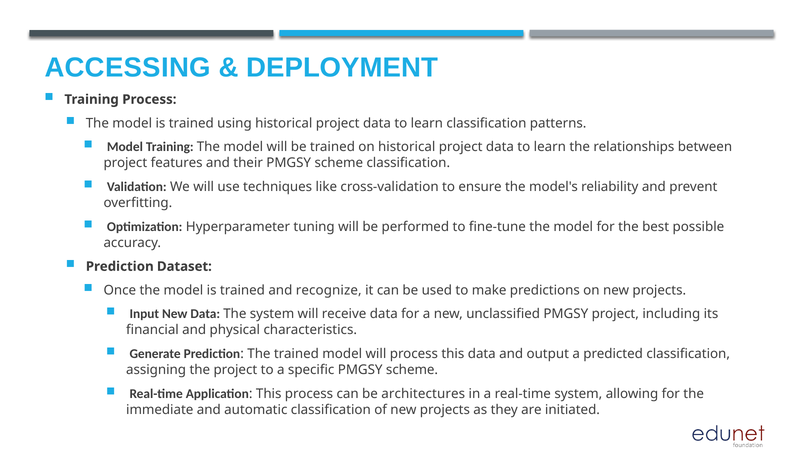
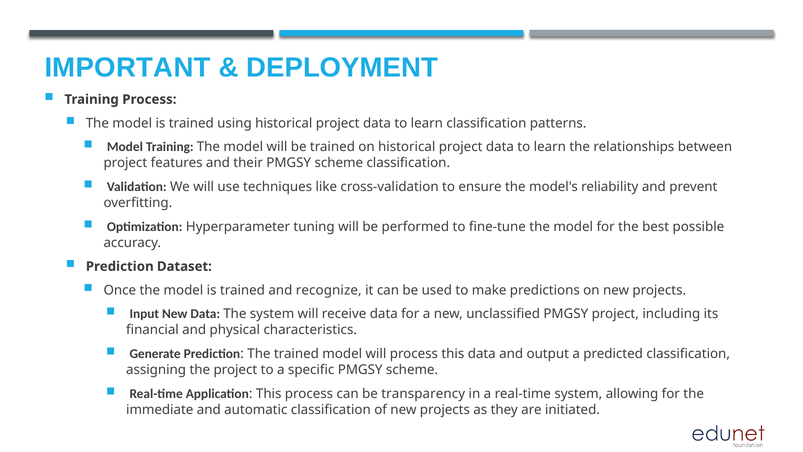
ACCESSING: ACCESSING -> IMPORTANT
architectures: architectures -> transparency
